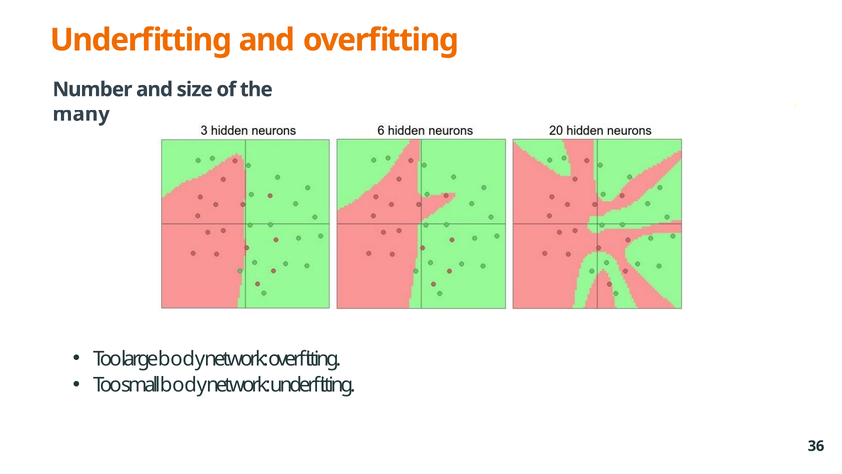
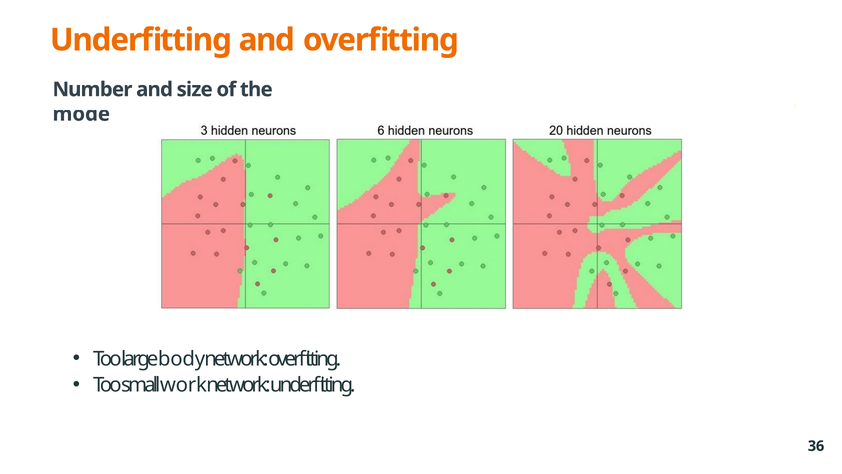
many: many -> mode
small body: body -> work
